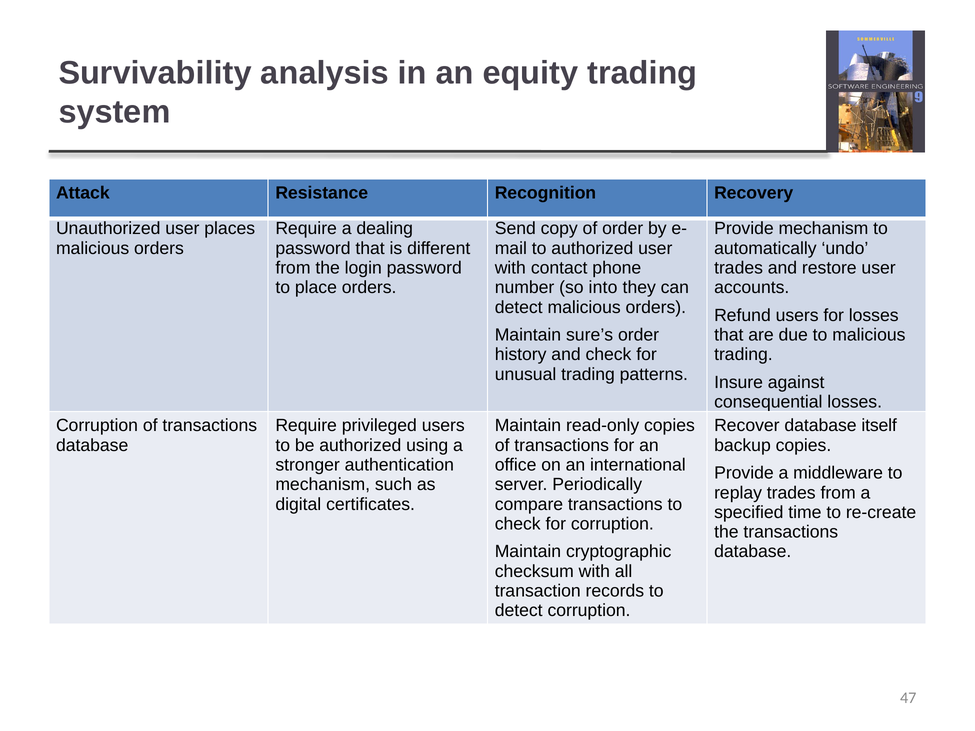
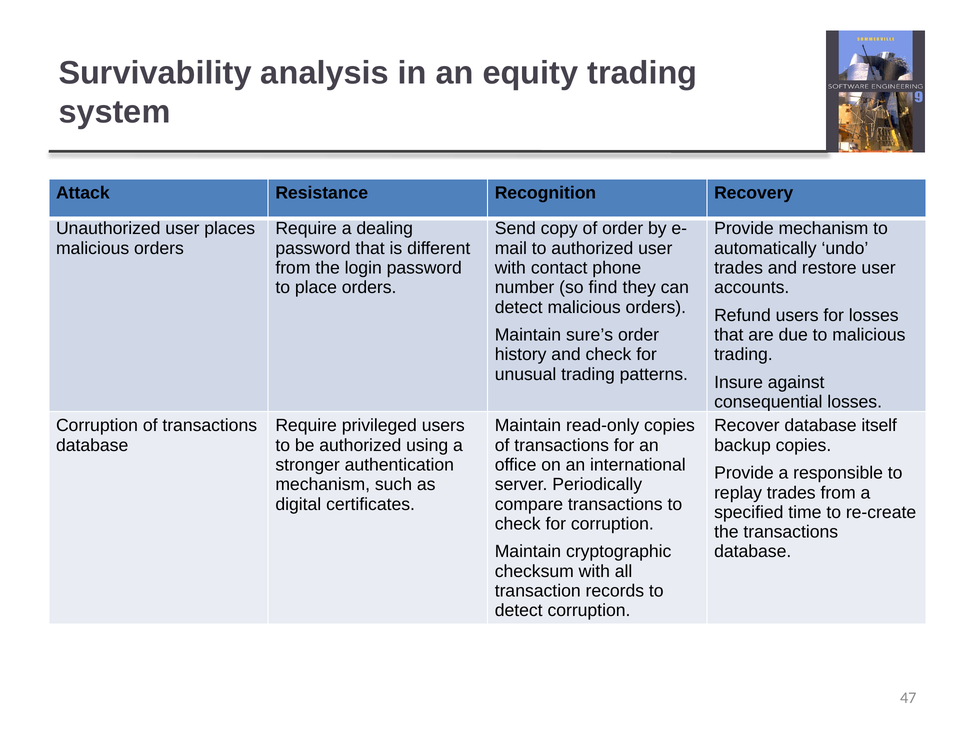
into: into -> find
middleware: middleware -> responsible
